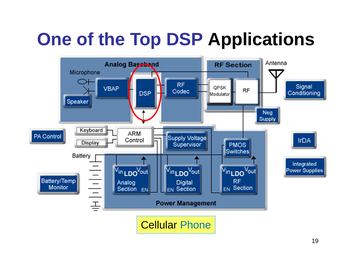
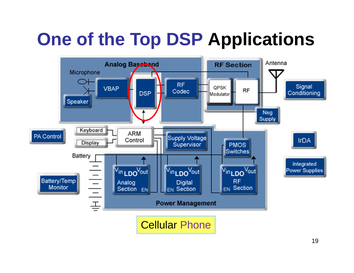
Phone colour: blue -> purple
